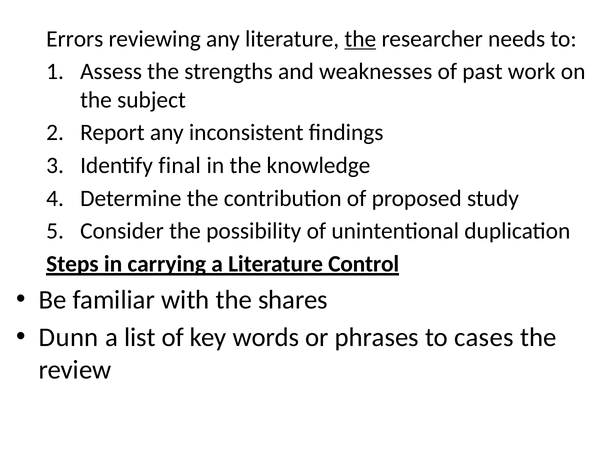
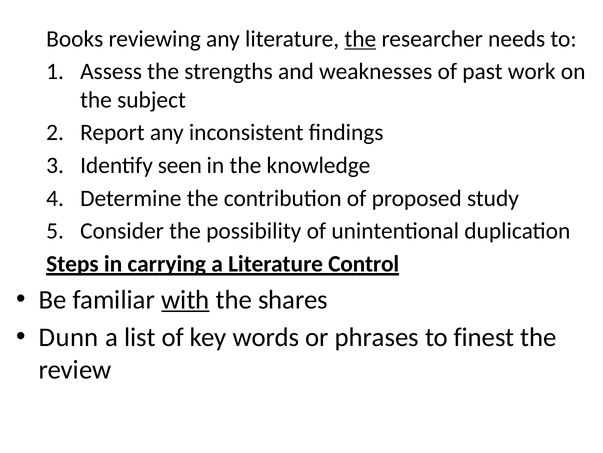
Errors: Errors -> Books
final: final -> seen
with underline: none -> present
cases: cases -> finest
